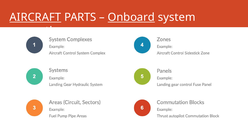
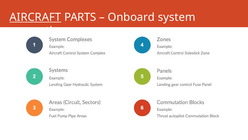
Onboard underline: present -> none
